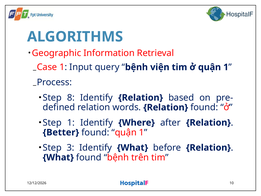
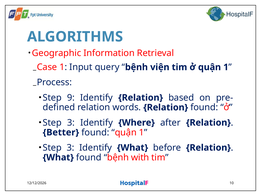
8: 8 -> 9
1 at (71, 122): 1 -> 3
trên: trên -> with
